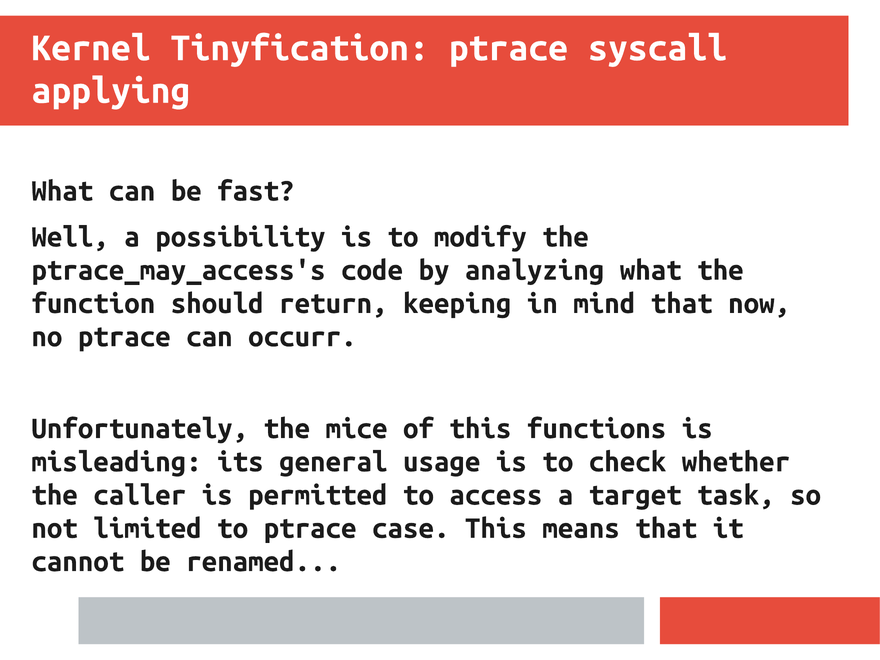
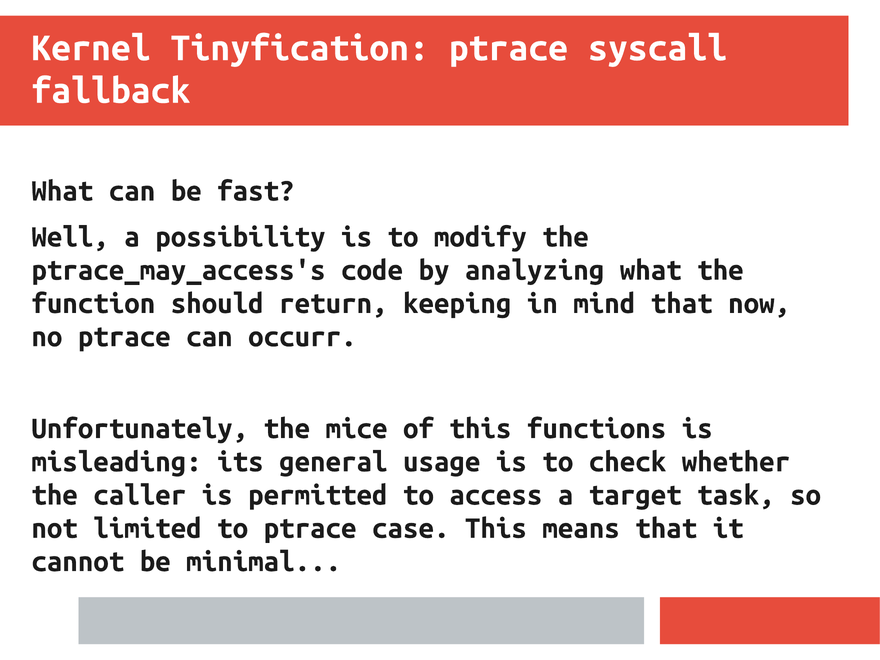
applying: applying -> fallback
renamed: renamed -> minimal
